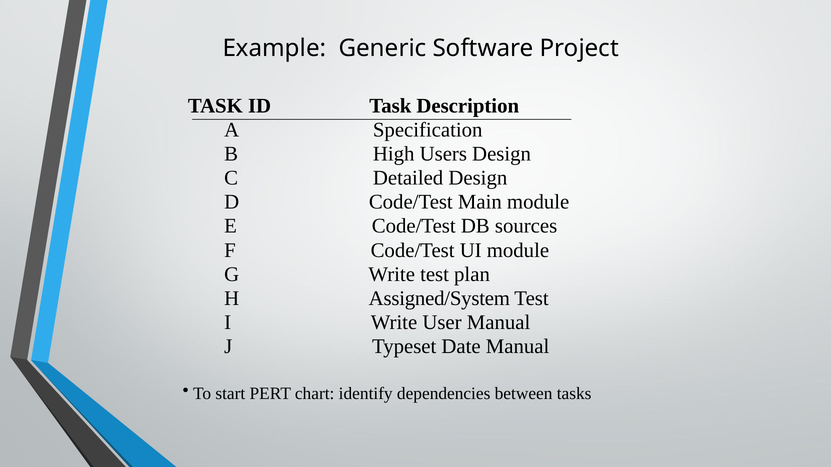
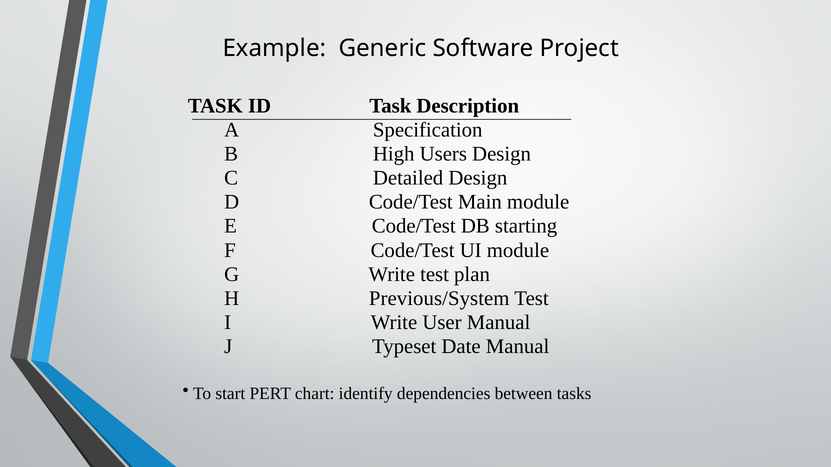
sources: sources -> starting
Assigned/System: Assigned/System -> Previous/System
